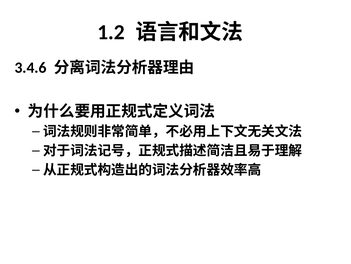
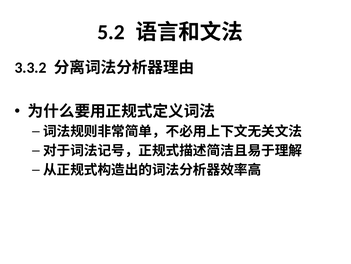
1.2: 1.2 -> 5.2
3.4.6: 3.4.6 -> 3.3.2
